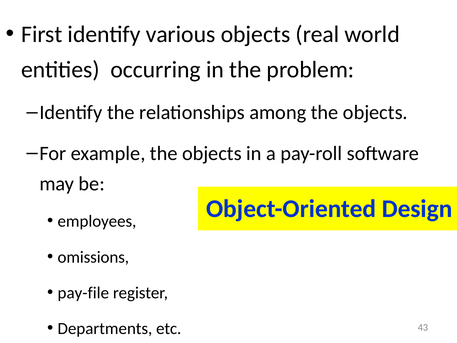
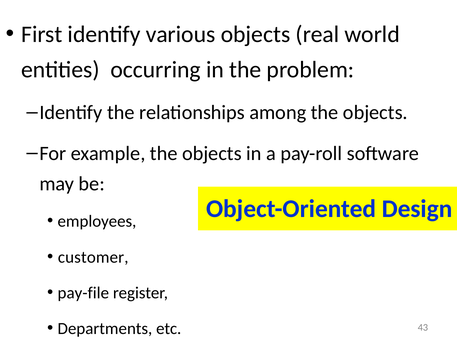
omissions: omissions -> customer
